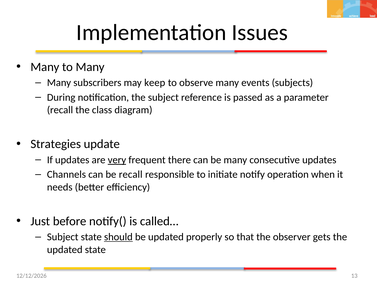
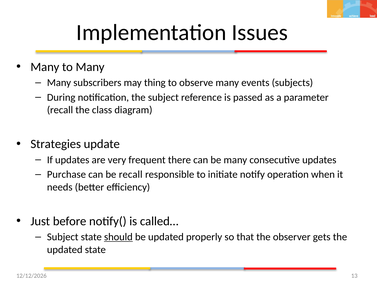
keep: keep -> thing
very underline: present -> none
Channels: Channels -> Purchase
